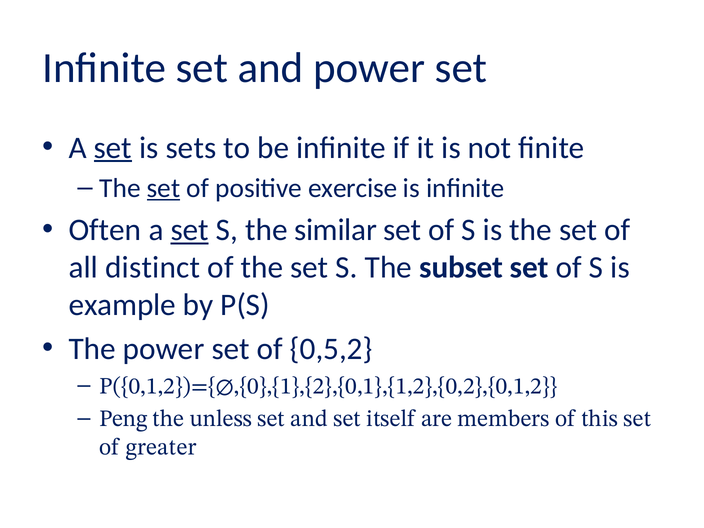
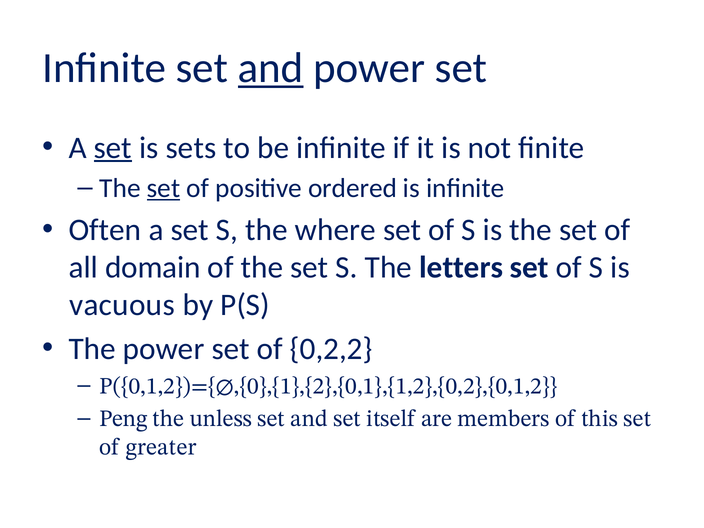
and at (271, 68) underline: none -> present
exercise: exercise -> ordered
set at (190, 230) underline: present -> none
similar: similar -> where
distinct: distinct -> domain
subset: subset -> letters
example: example -> vacuous
0,5,2: 0,5,2 -> 0,2,2
